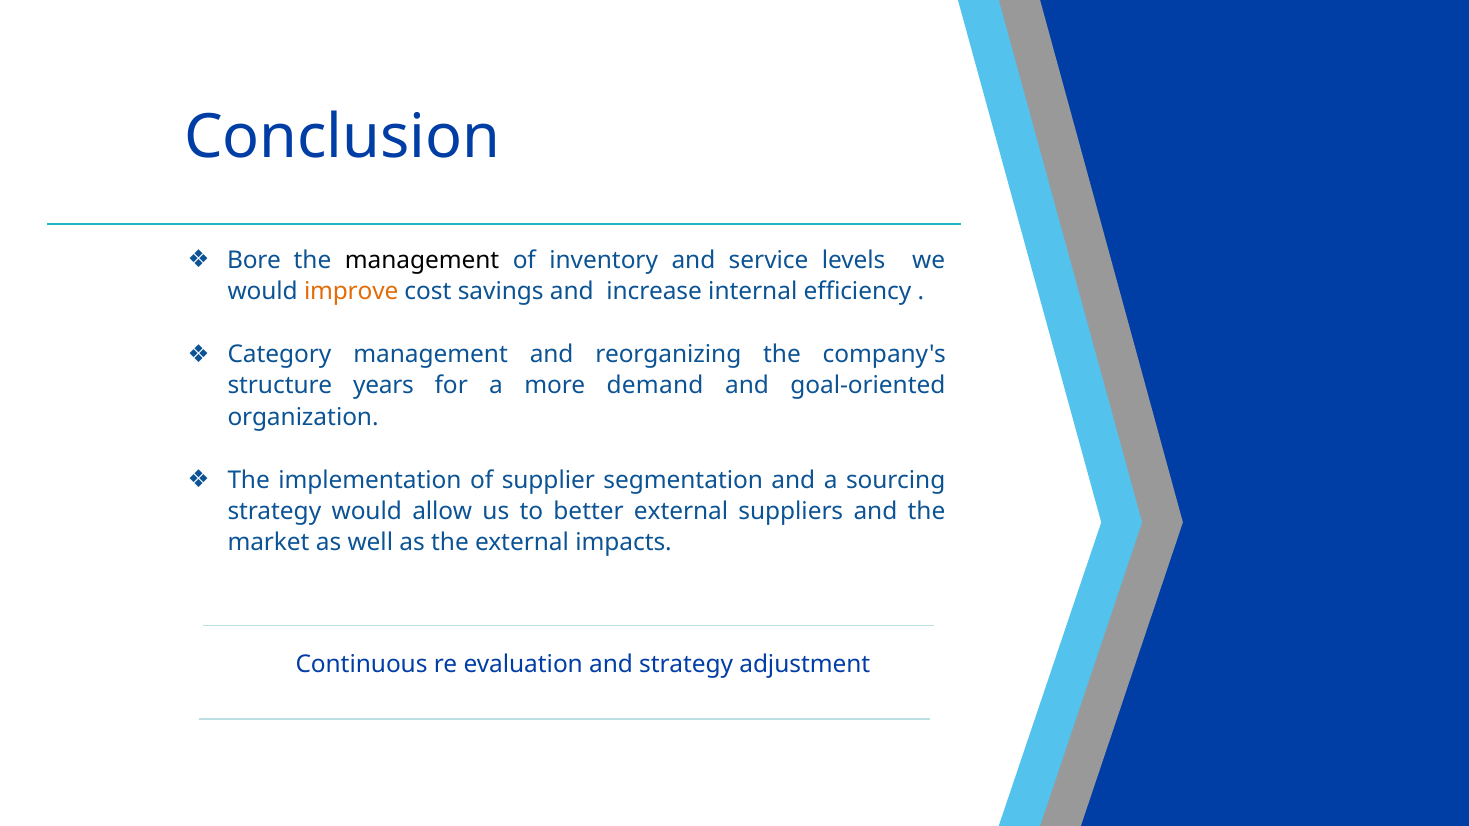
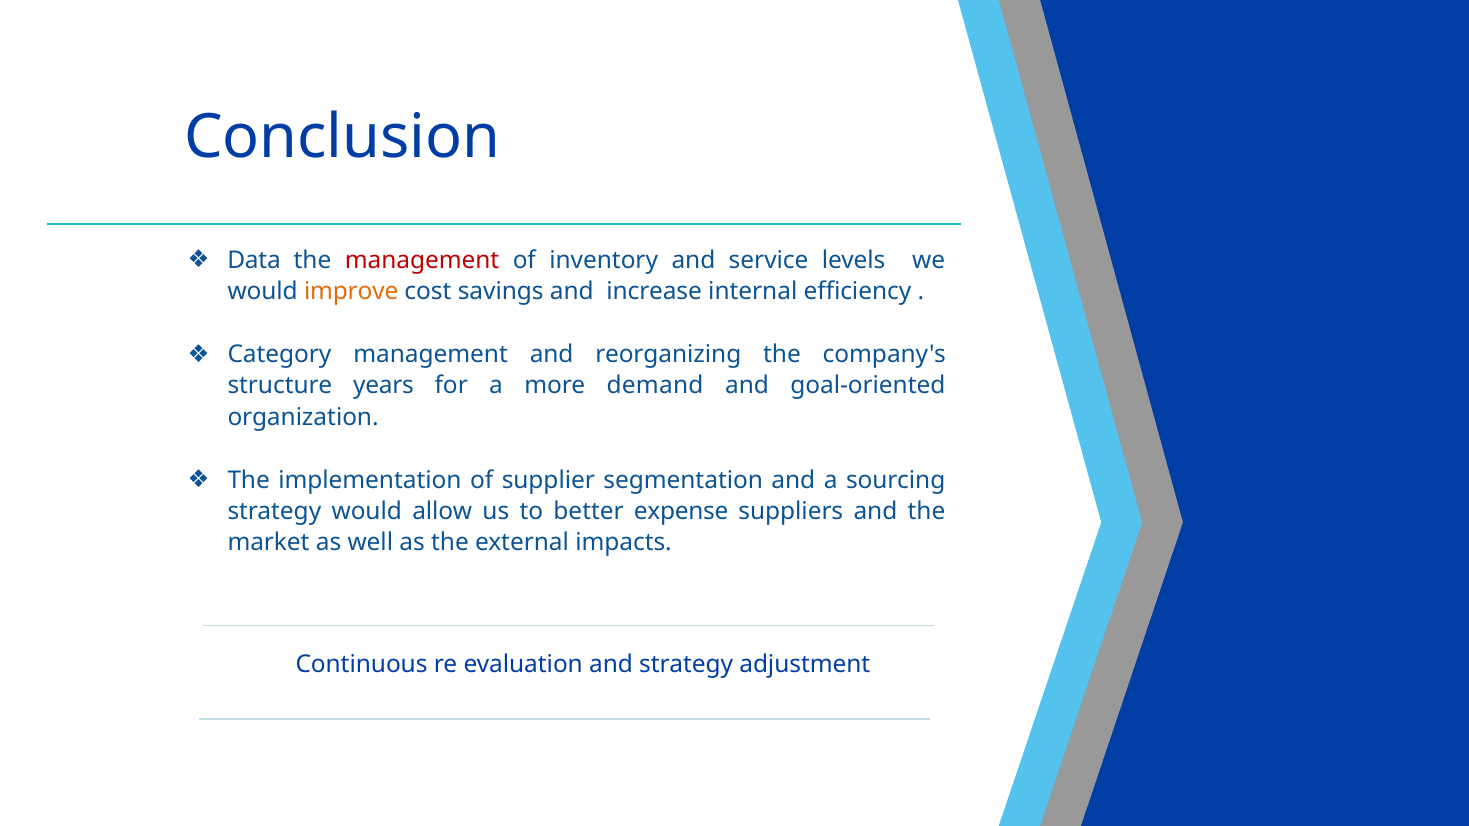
Bore: Bore -> Data
management at (422, 260) colour: black -> red
better external: external -> expense
